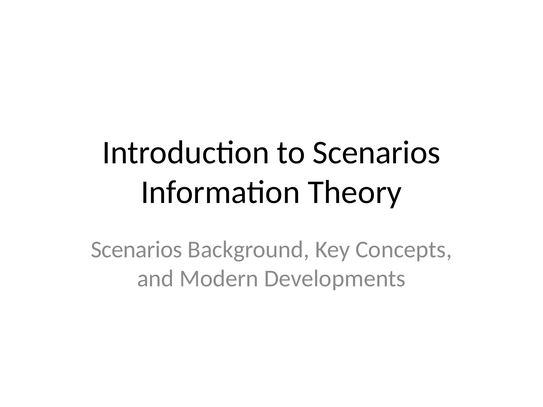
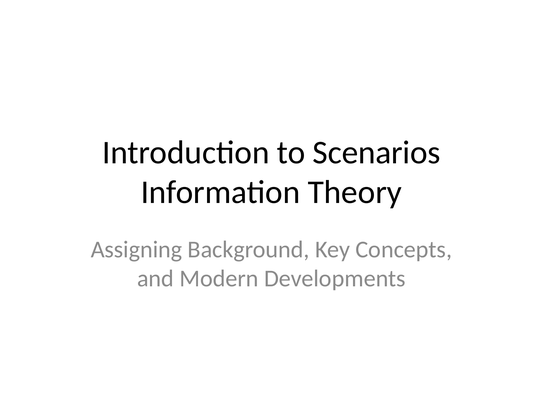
Scenarios at (136, 250): Scenarios -> Assigning
